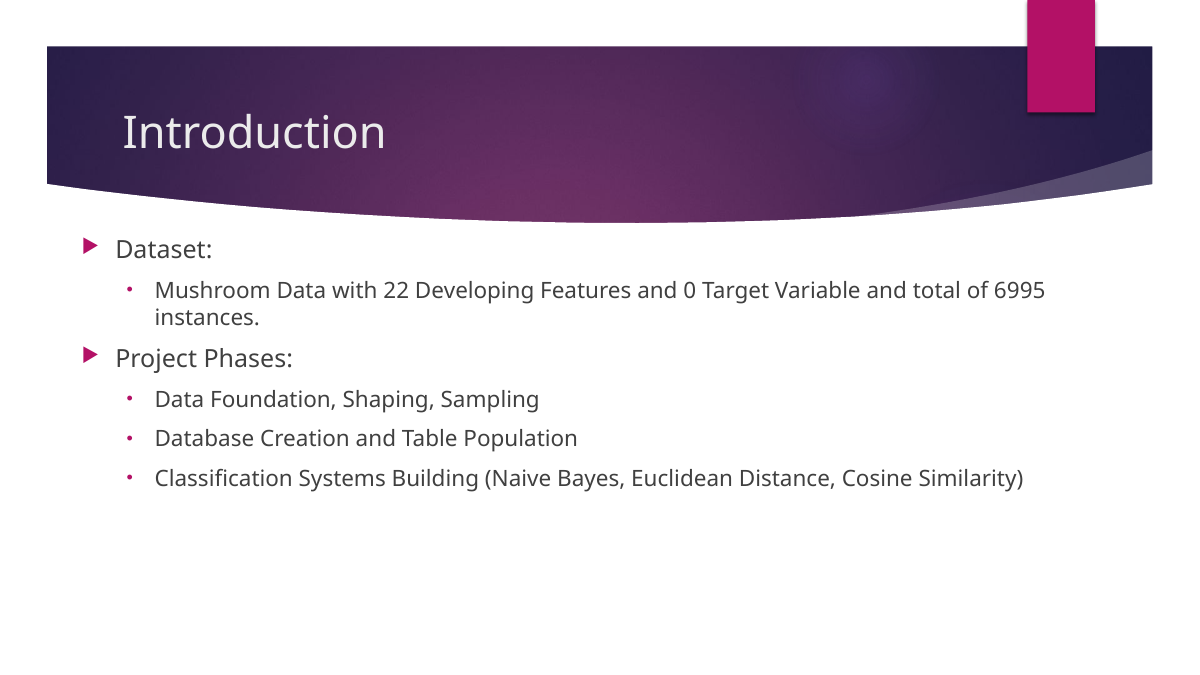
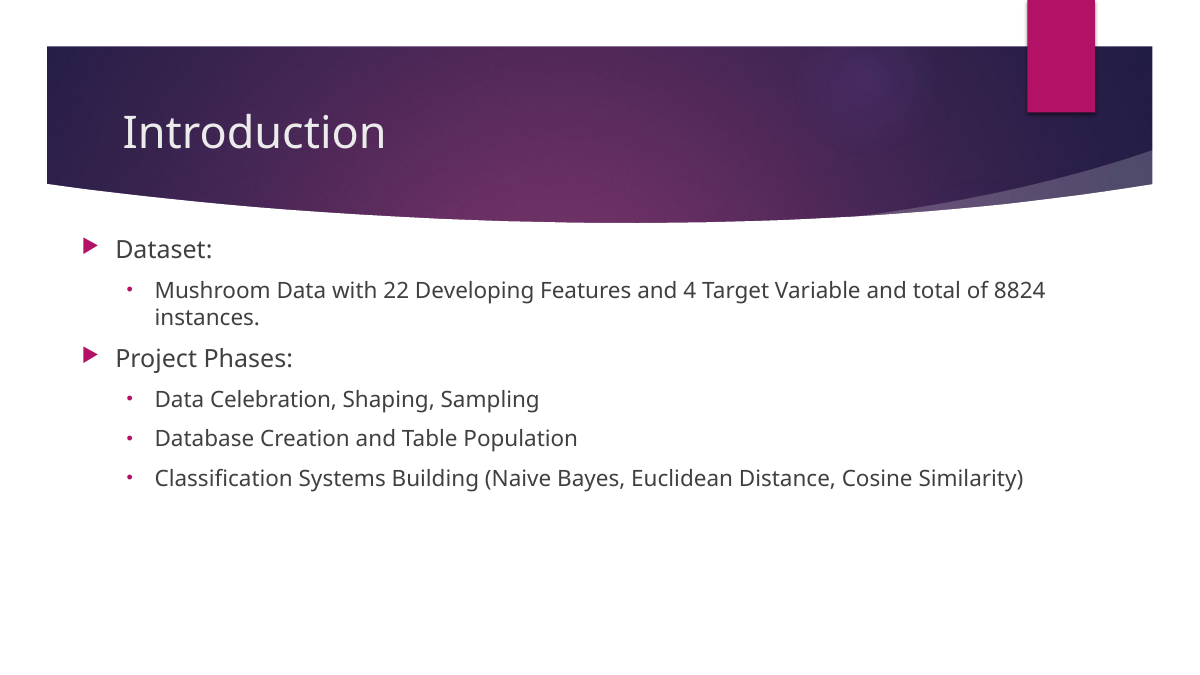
0: 0 -> 4
6995: 6995 -> 8824
Foundation: Foundation -> Celebration
